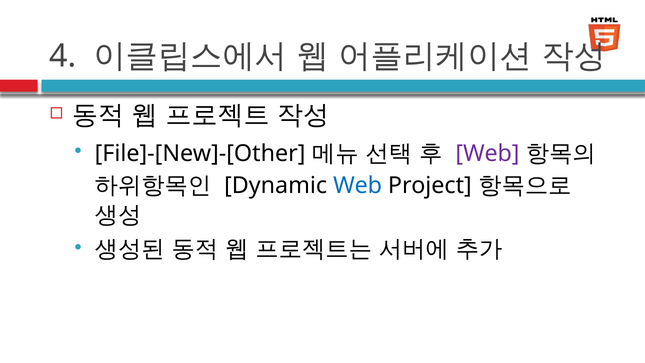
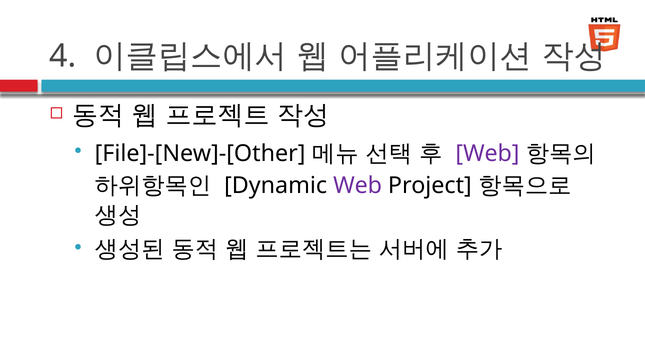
Web at (358, 185) colour: blue -> purple
